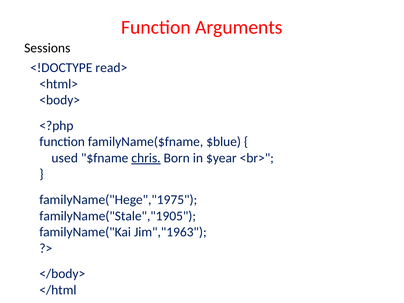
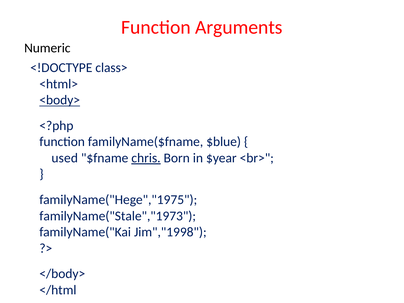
Sessions: Sessions -> Numeric
read>: read> -> class>
<body> underline: none -> present
familyName("Stale","1905: familyName("Stale","1905 -> familyName("Stale","1973
Jim","1963: Jim","1963 -> Jim","1998
